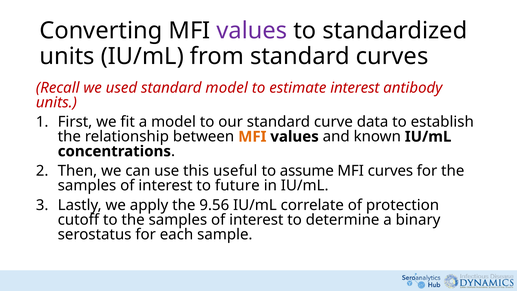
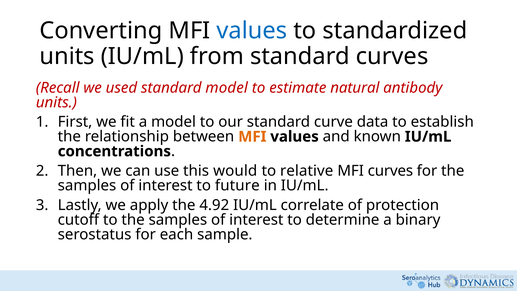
values at (252, 31) colour: purple -> blue
estimate interest: interest -> natural
useful: useful -> would
assume: assume -> relative
9.56: 9.56 -> 4.92
